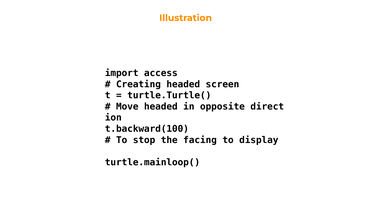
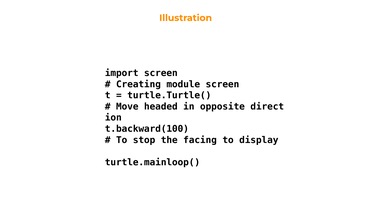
import access: access -> screen
Creating headed: headed -> module
